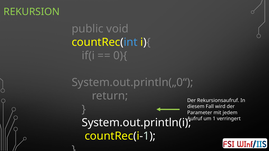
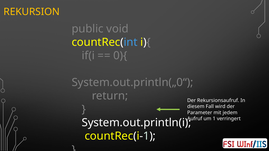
REKURSION colour: light green -> yellow
